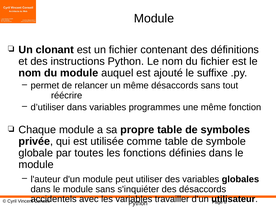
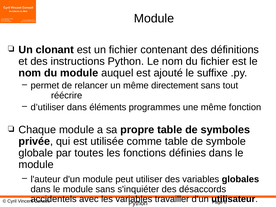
même désaccords: désaccords -> directement
dans variables: variables -> éléments
